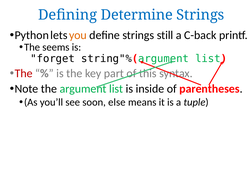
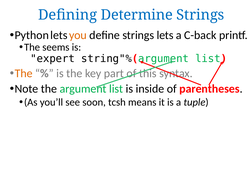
strings still: still -> lets
forget: forget -> expert
The at (24, 73) colour: red -> orange
else: else -> tcsh
